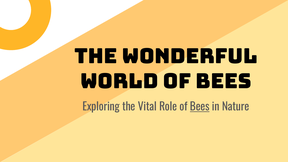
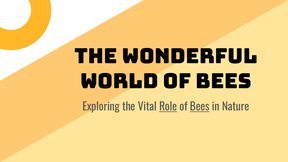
Role underline: none -> present
